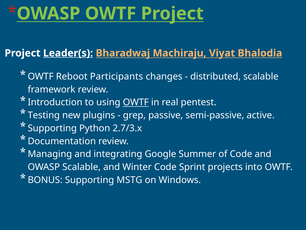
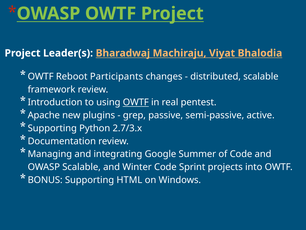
Leader(s underline: present -> none
Testing: Testing -> Apache
MSTG: MSTG -> HTML
